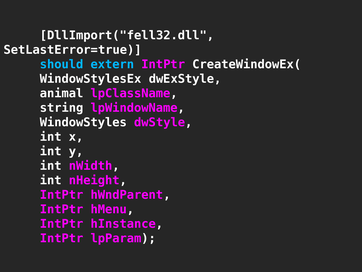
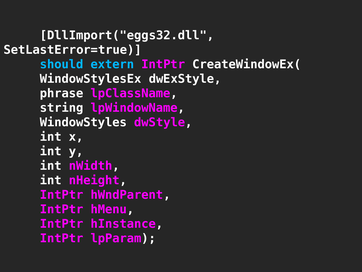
DllImport("fell32.dll: DllImport("fell32.dll -> DllImport("eggs32.dll
animal: animal -> phrase
